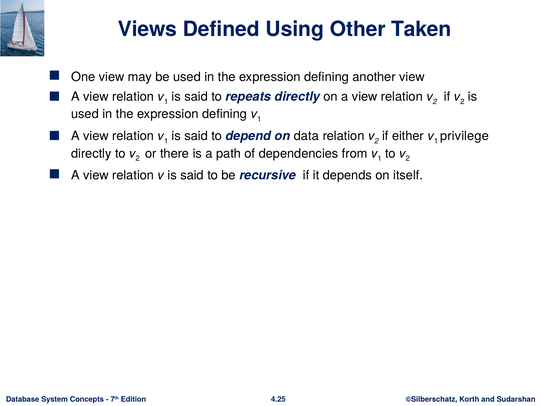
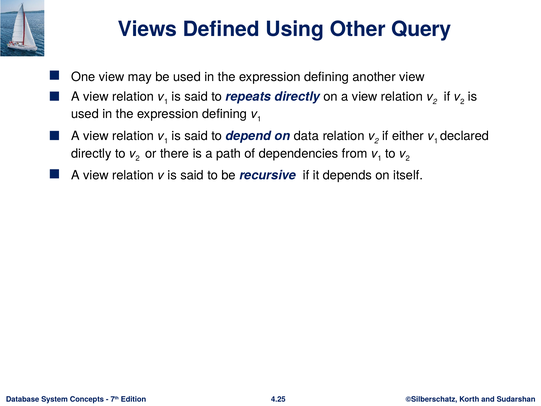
Taken: Taken -> Query
privilege: privilege -> declared
